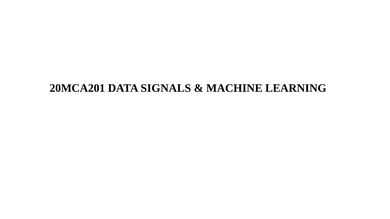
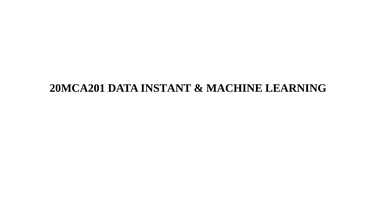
SIGNALS: SIGNALS -> INSTANT
